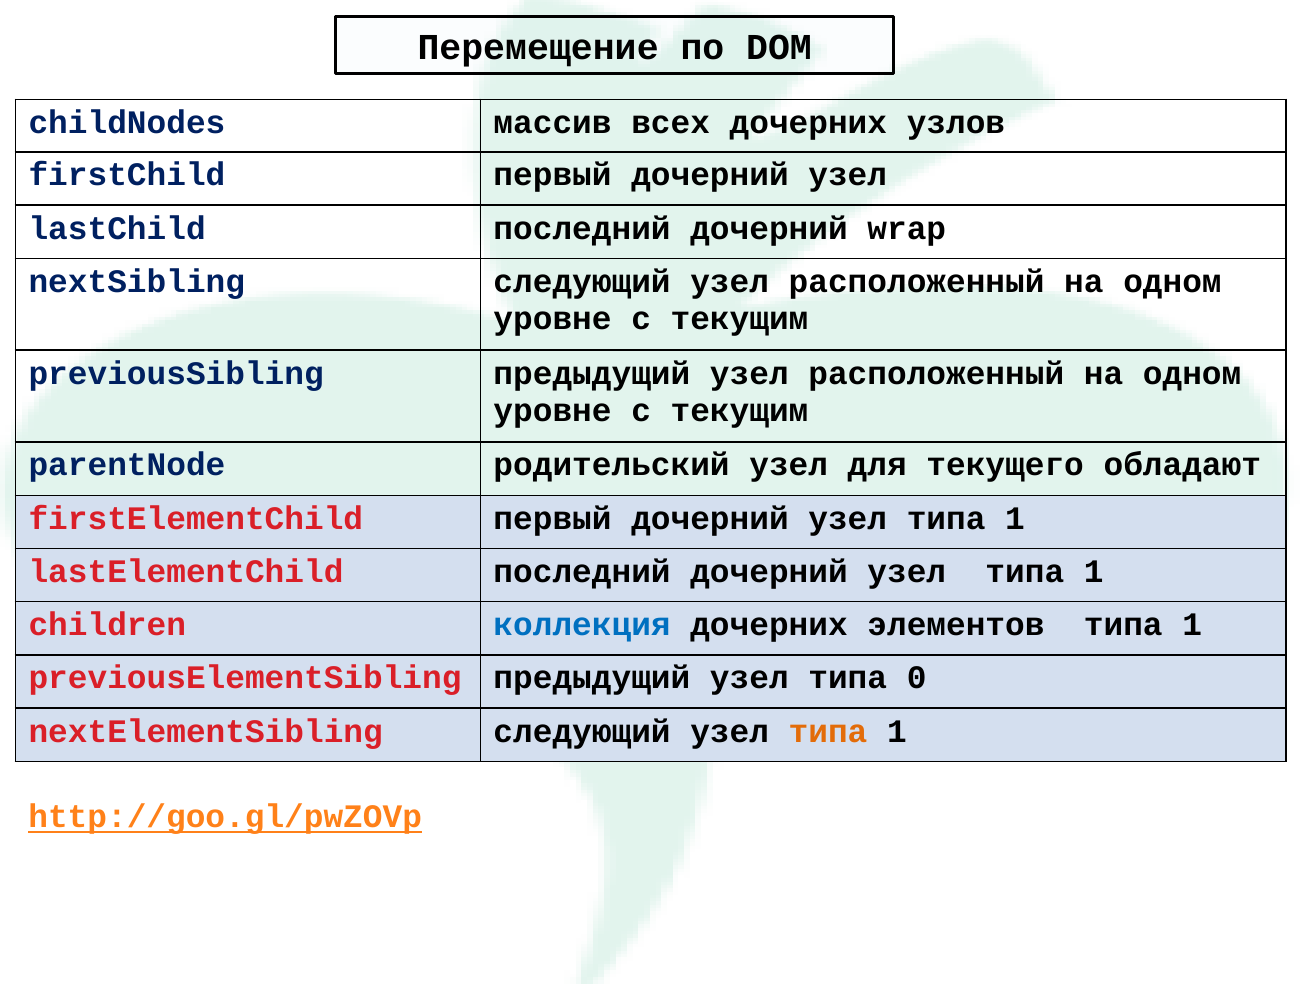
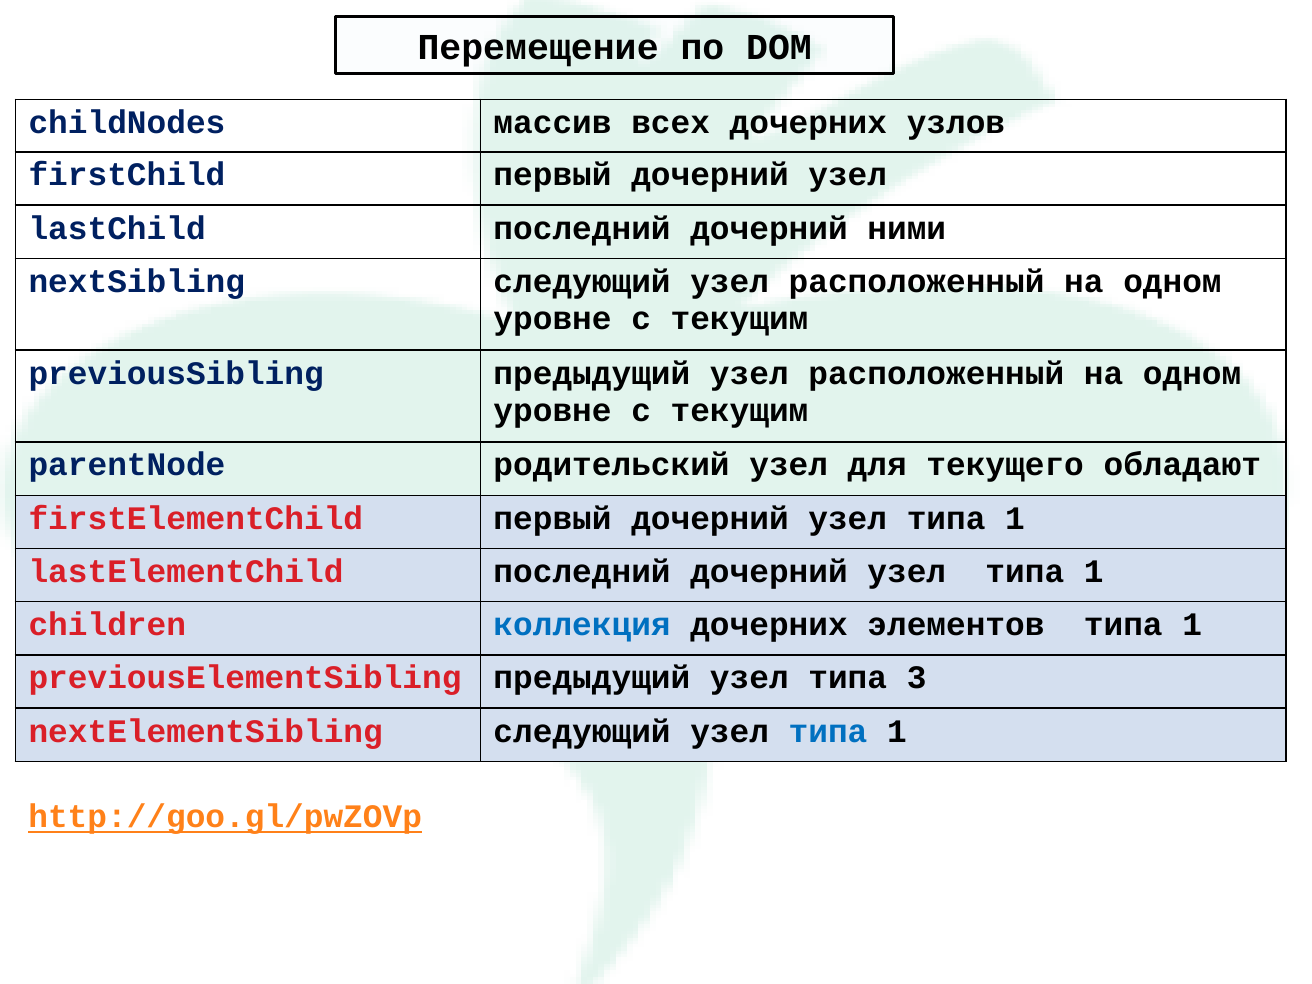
wrap: wrap -> ними
0: 0 -> 3
типа at (828, 731) colour: orange -> blue
